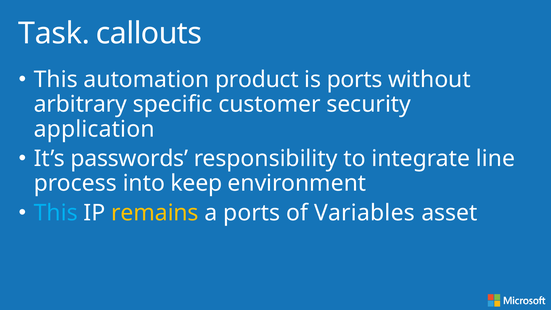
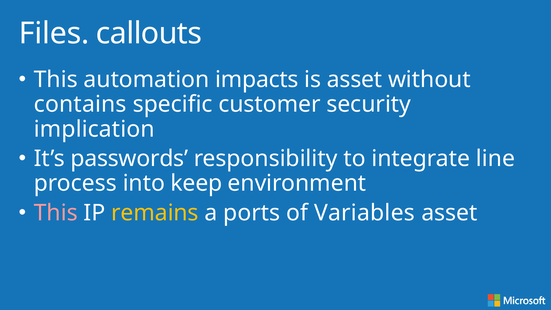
Task: Task -> Files
product: product -> impacts
is ports: ports -> asset
arbitrary: arbitrary -> contains
application: application -> implication
This at (56, 213) colour: light blue -> pink
